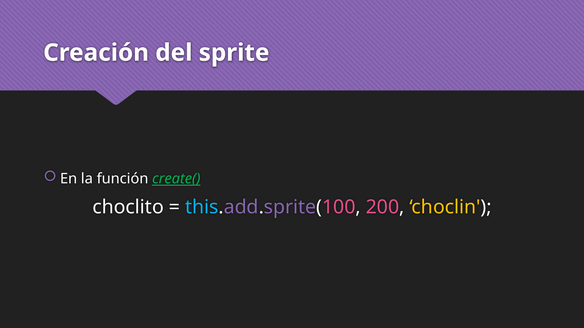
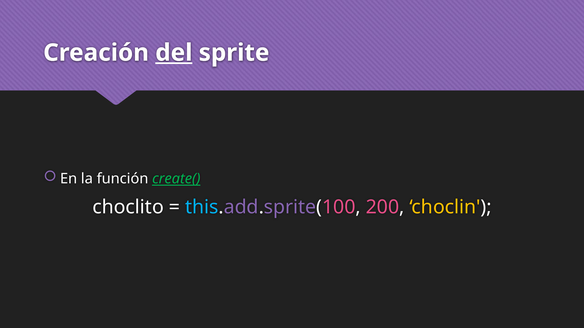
del underline: none -> present
